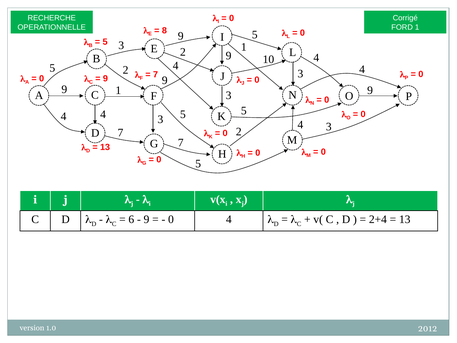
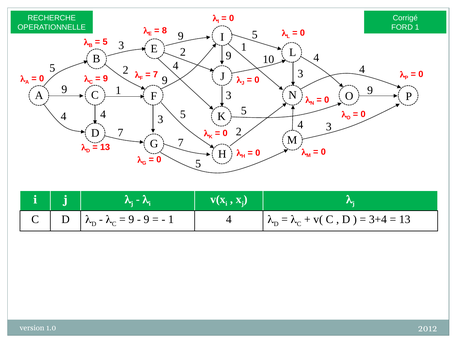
6 at (131, 219): 6 -> 9
0 at (171, 219): 0 -> 1
2+4: 2+4 -> 3+4
